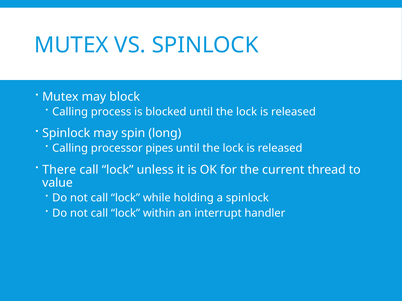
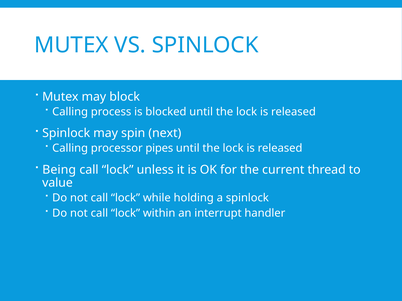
long: long -> next
There: There -> Being
